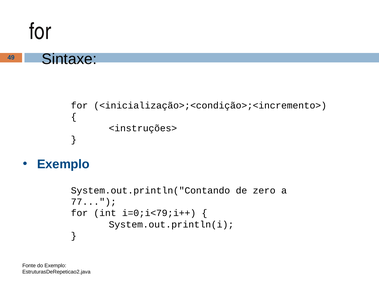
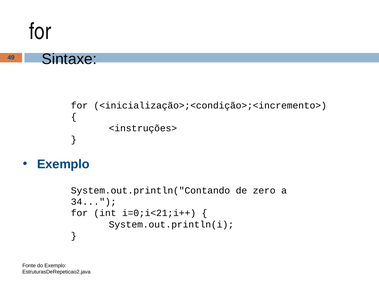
77: 77 -> 34
i=0;i<79;i++: i=0;i<79;i++ -> i=0;i<21;i++
